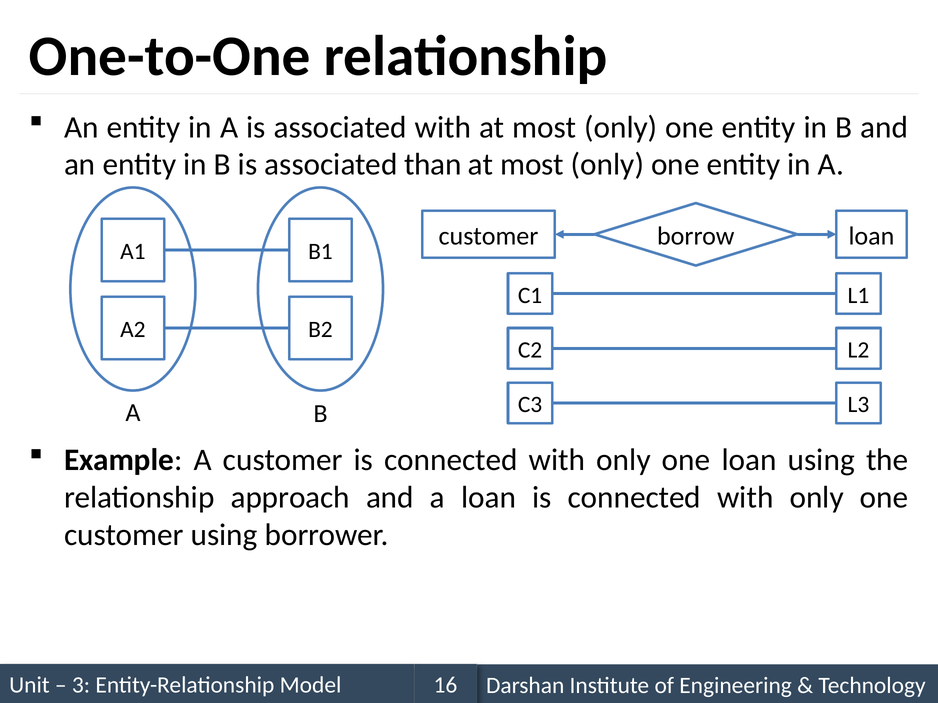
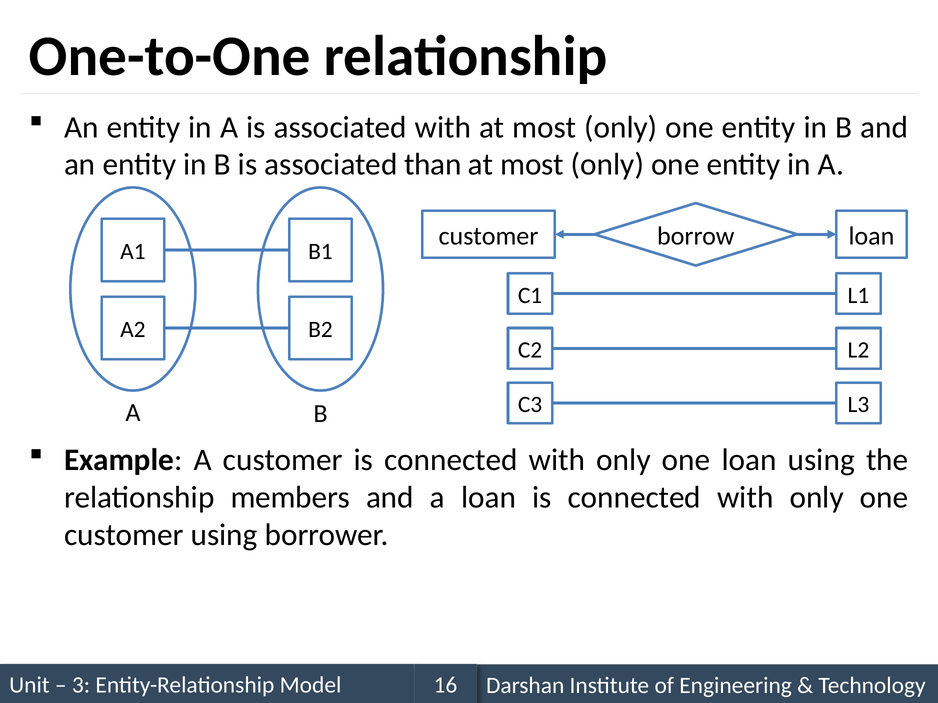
approach: approach -> members
